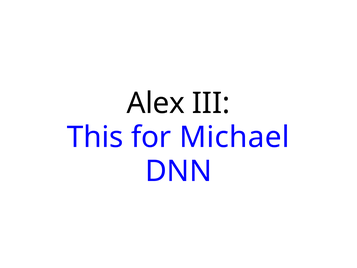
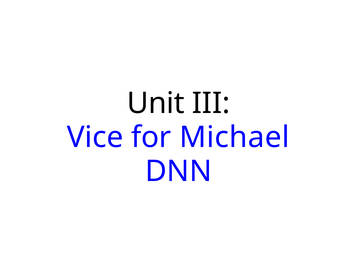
Alex: Alex -> Unit
This: This -> Vice
